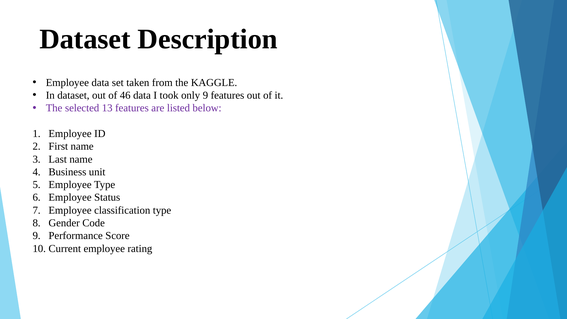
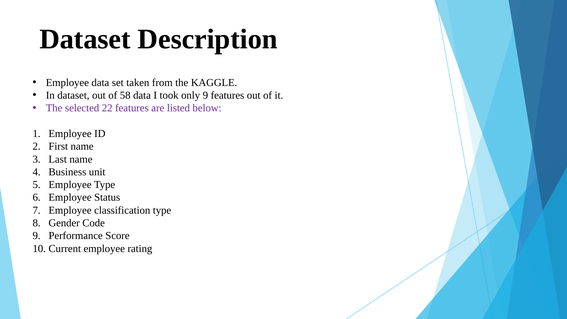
46: 46 -> 58
13: 13 -> 22
